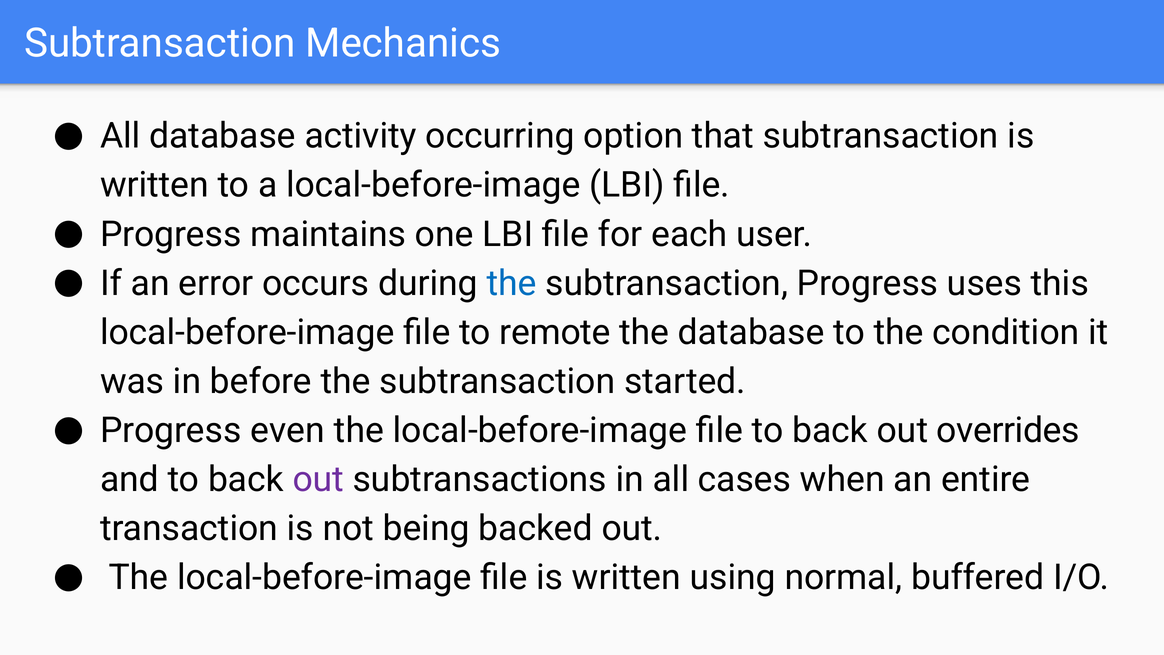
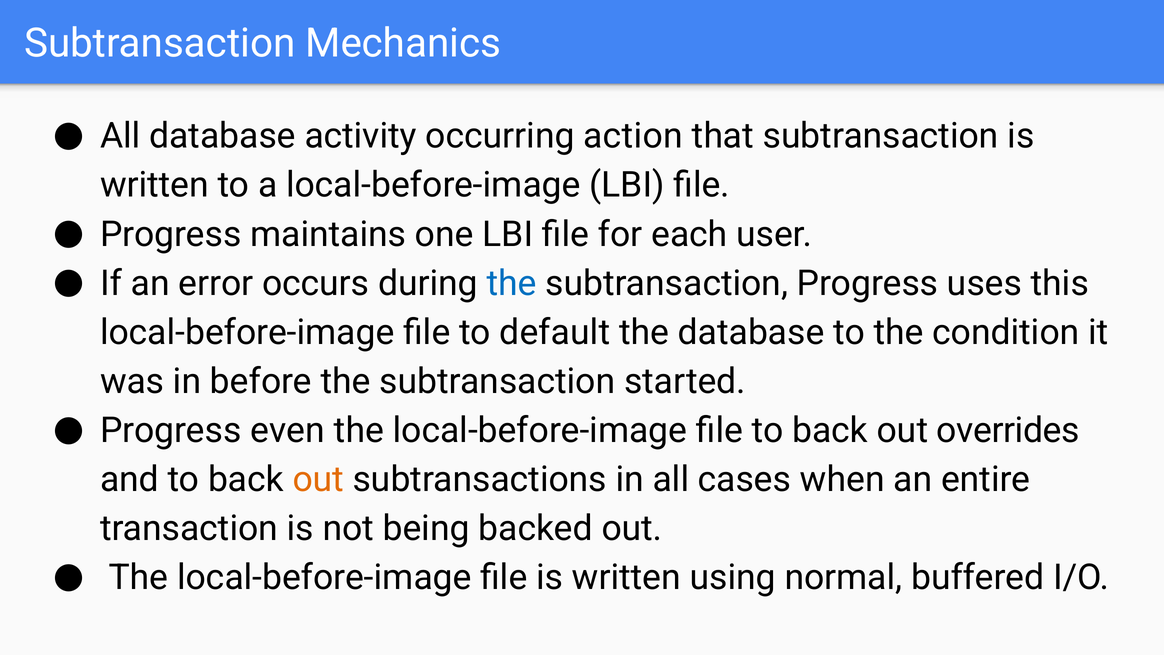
option: option -> action
remote: remote -> default
out at (318, 479) colour: purple -> orange
